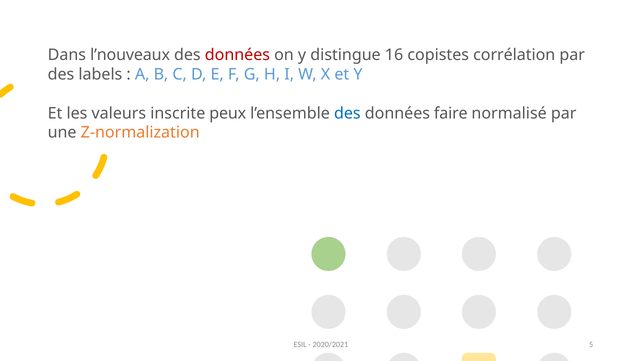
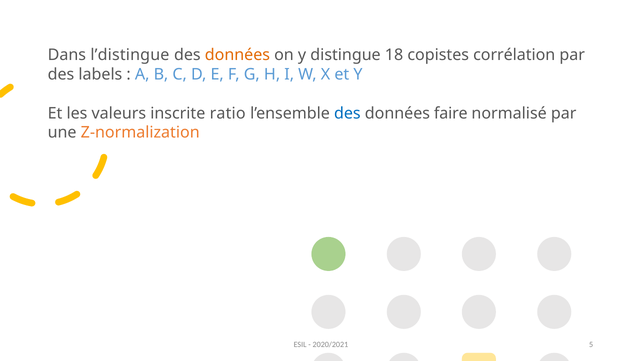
l’nouveaux: l’nouveaux -> l’distingue
données at (237, 55) colour: red -> orange
16: 16 -> 18
peux: peux -> ratio
